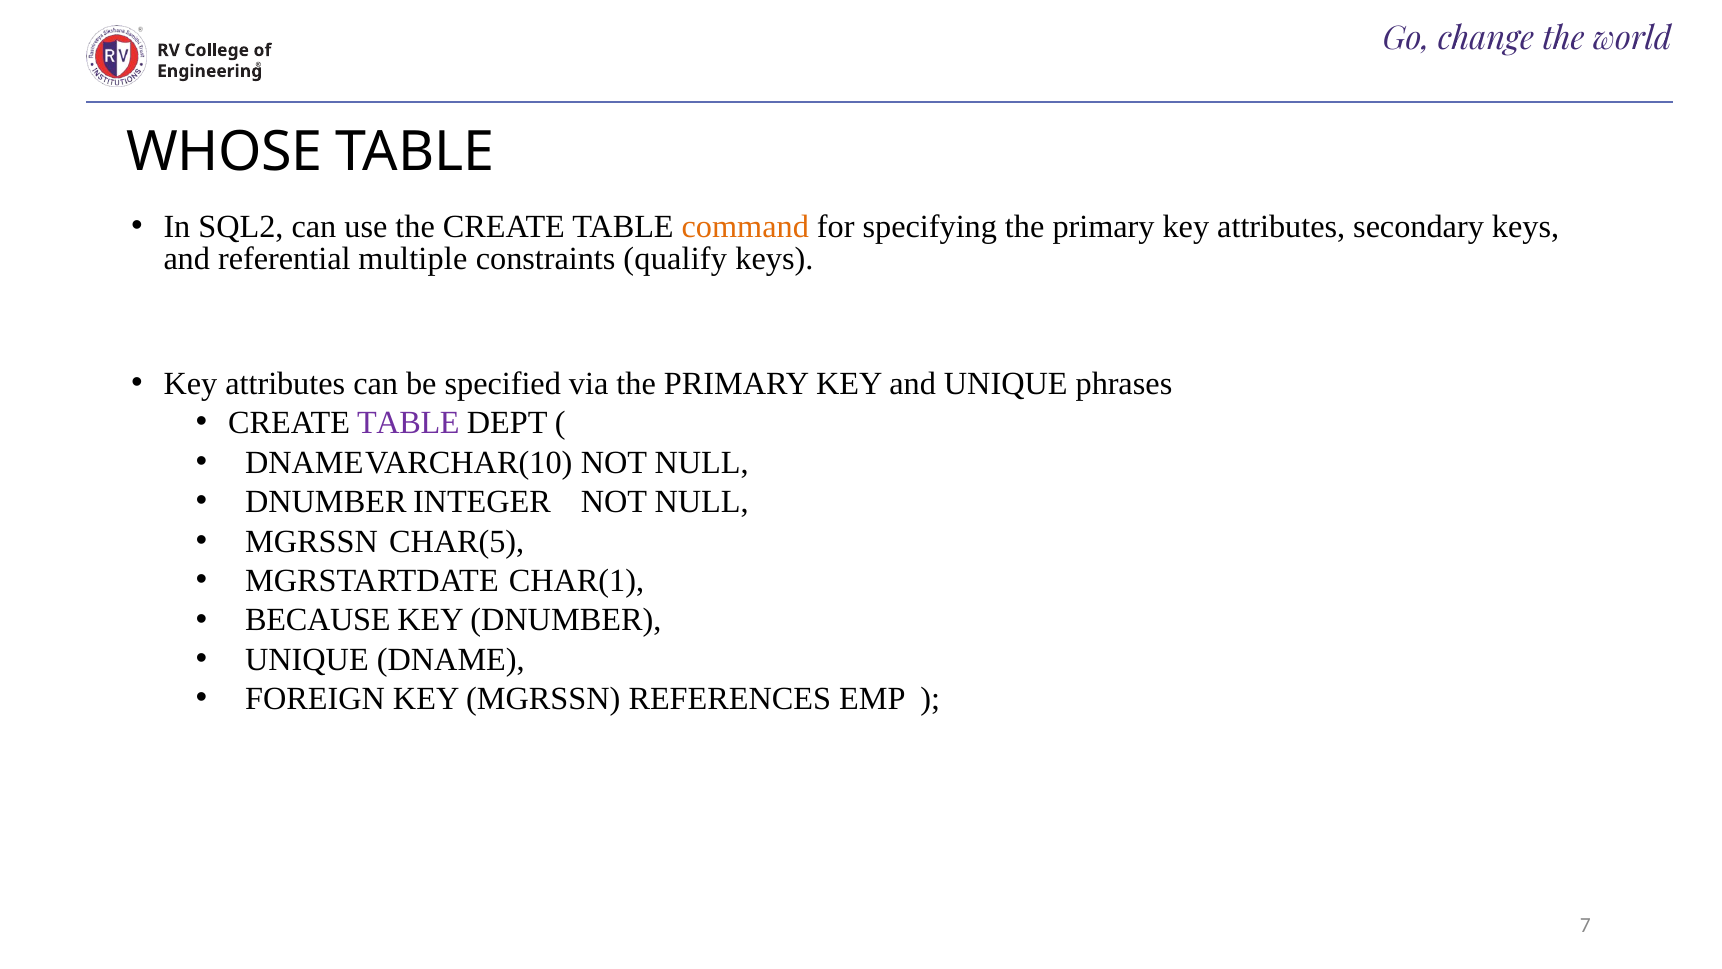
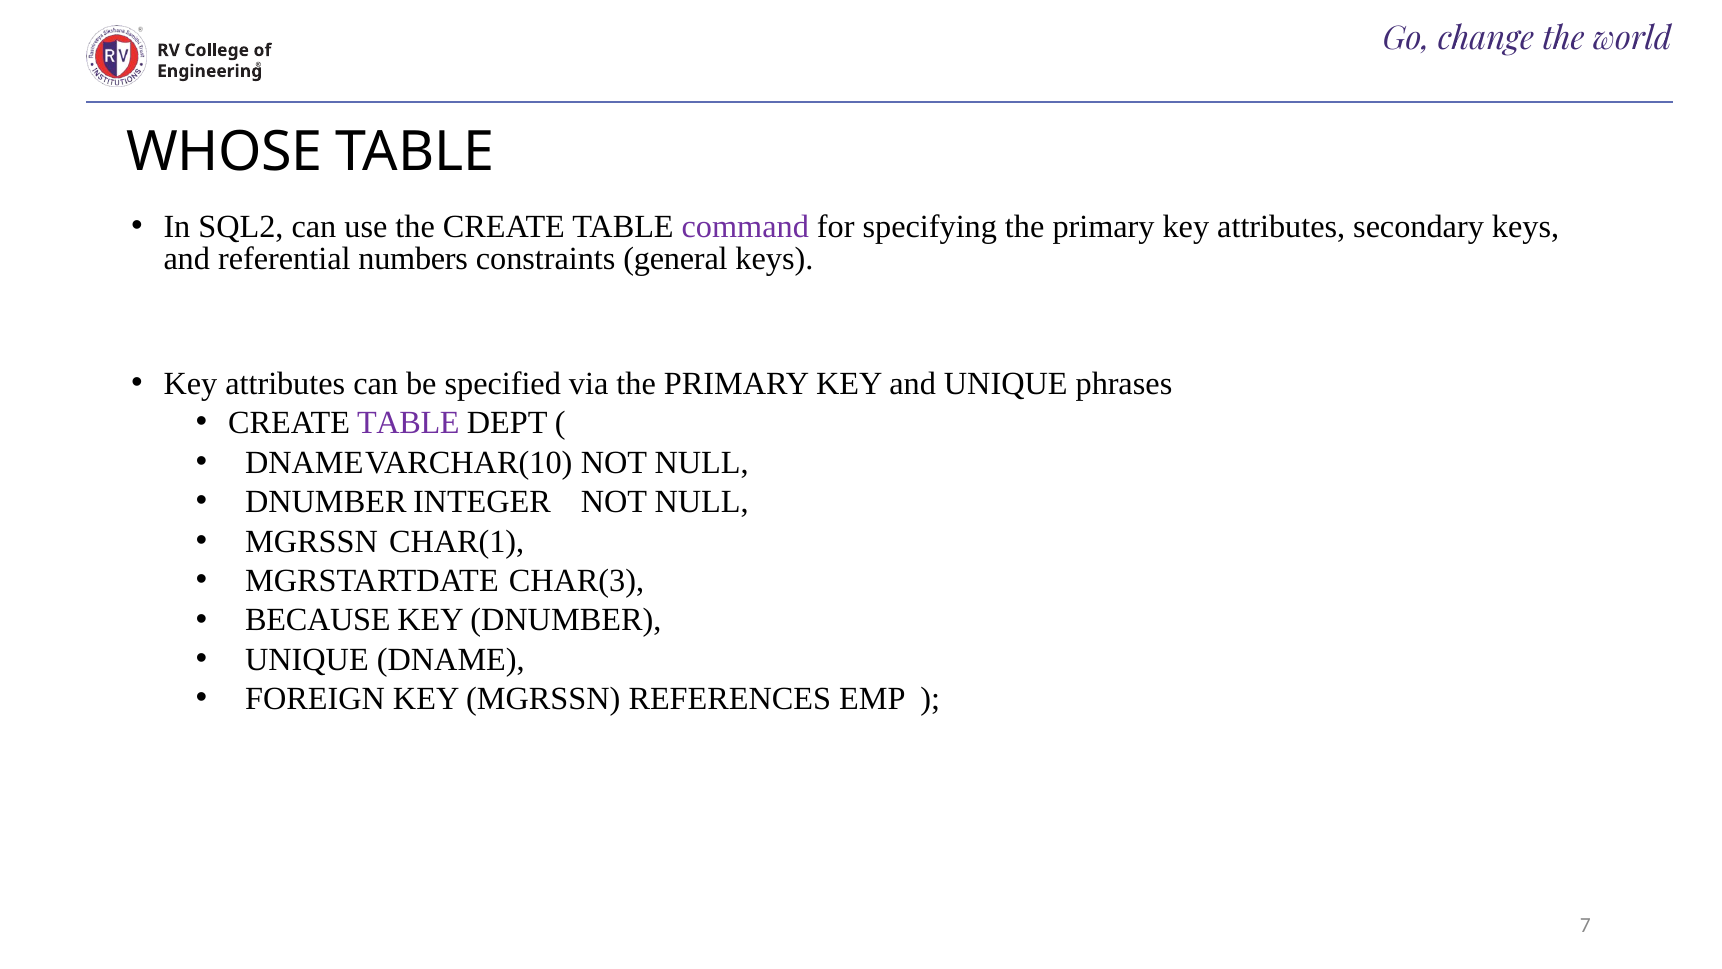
command colour: orange -> purple
multiple: multiple -> numbers
qualify: qualify -> general
CHAR(5: CHAR(5 -> CHAR(1
CHAR(1: CHAR(1 -> CHAR(3
